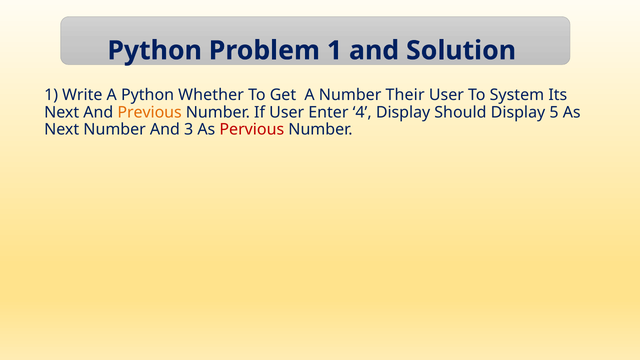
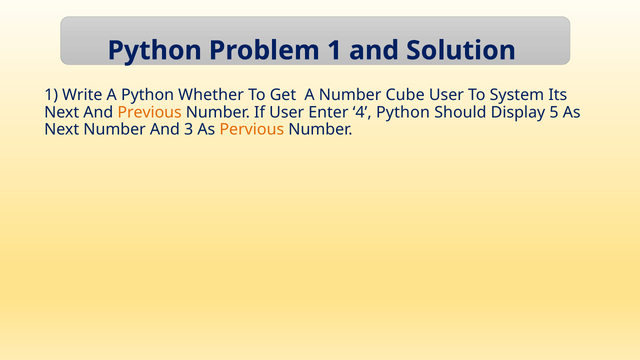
Their: Their -> Cube
4 Display: Display -> Python
Pervious colour: red -> orange
